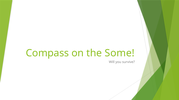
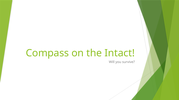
Some: Some -> Intact
